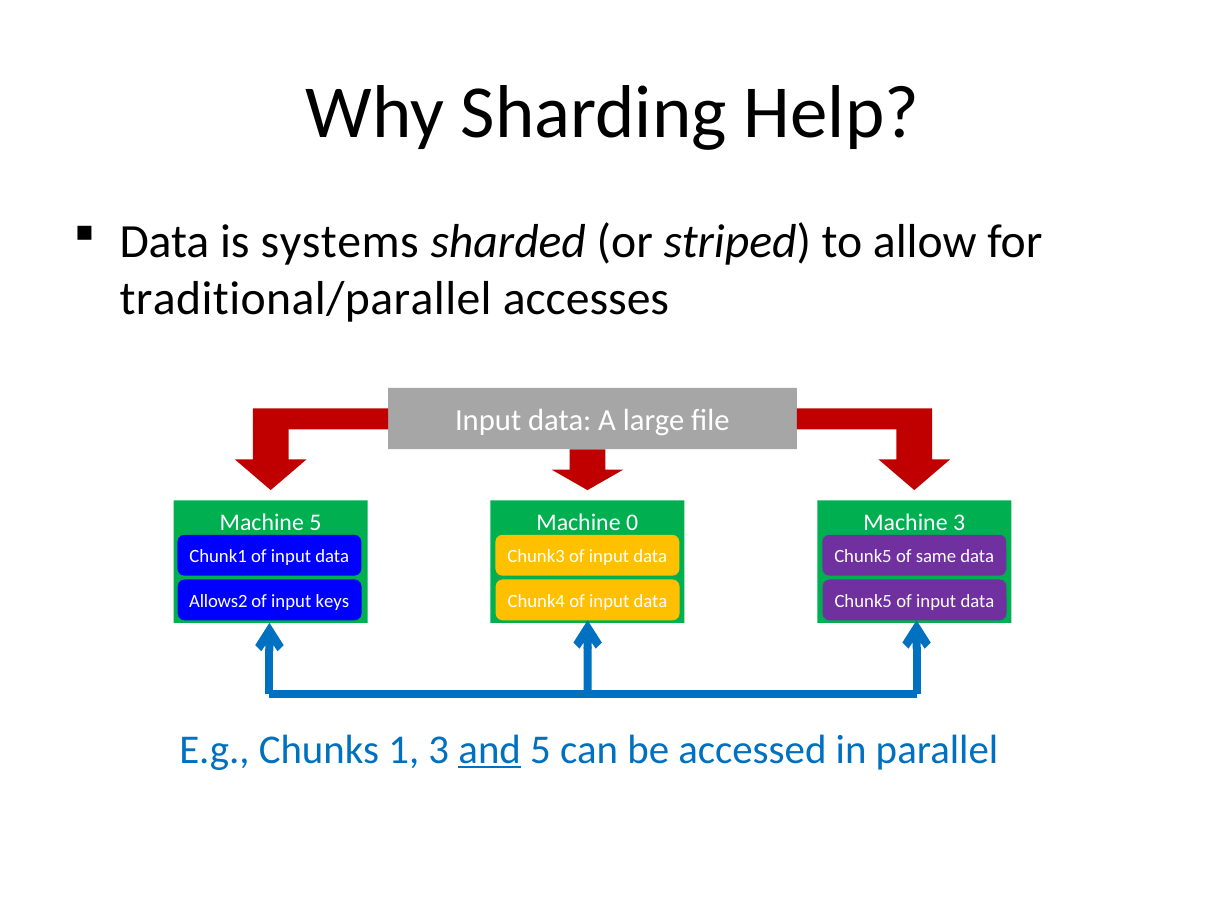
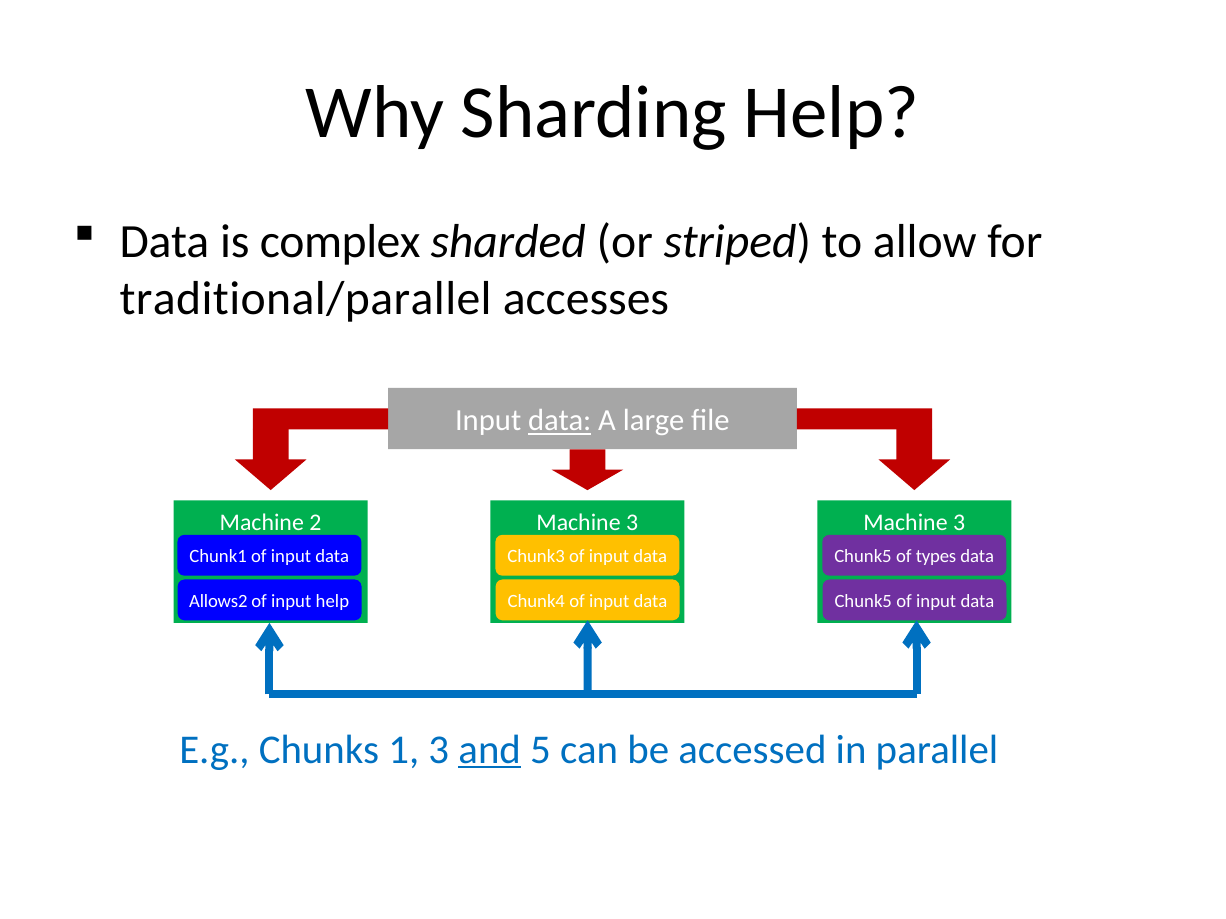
systems: systems -> complex
data at (560, 421) underline: none -> present
Machine 5: 5 -> 2
0 at (632, 523): 0 -> 3
same: same -> types
input keys: keys -> help
